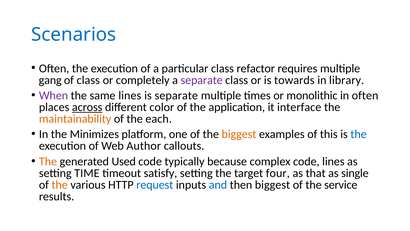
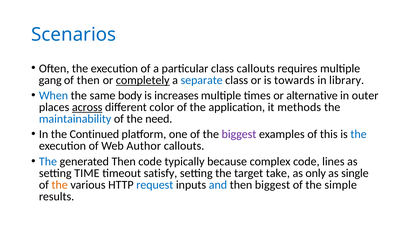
class refactor: refactor -> callouts
of class: class -> then
completely underline: none -> present
separate at (202, 80) colour: purple -> blue
When colour: purple -> blue
same lines: lines -> body
is separate: separate -> increases
monolithic: monolithic -> alternative
in often: often -> outer
interface: interface -> methods
maintainability colour: orange -> blue
each: each -> need
Minimizes: Minimizes -> Continued
biggest at (239, 134) colour: orange -> purple
The at (48, 161) colour: orange -> blue
generated Used: Used -> Then
four: four -> take
that: that -> only
service: service -> simple
